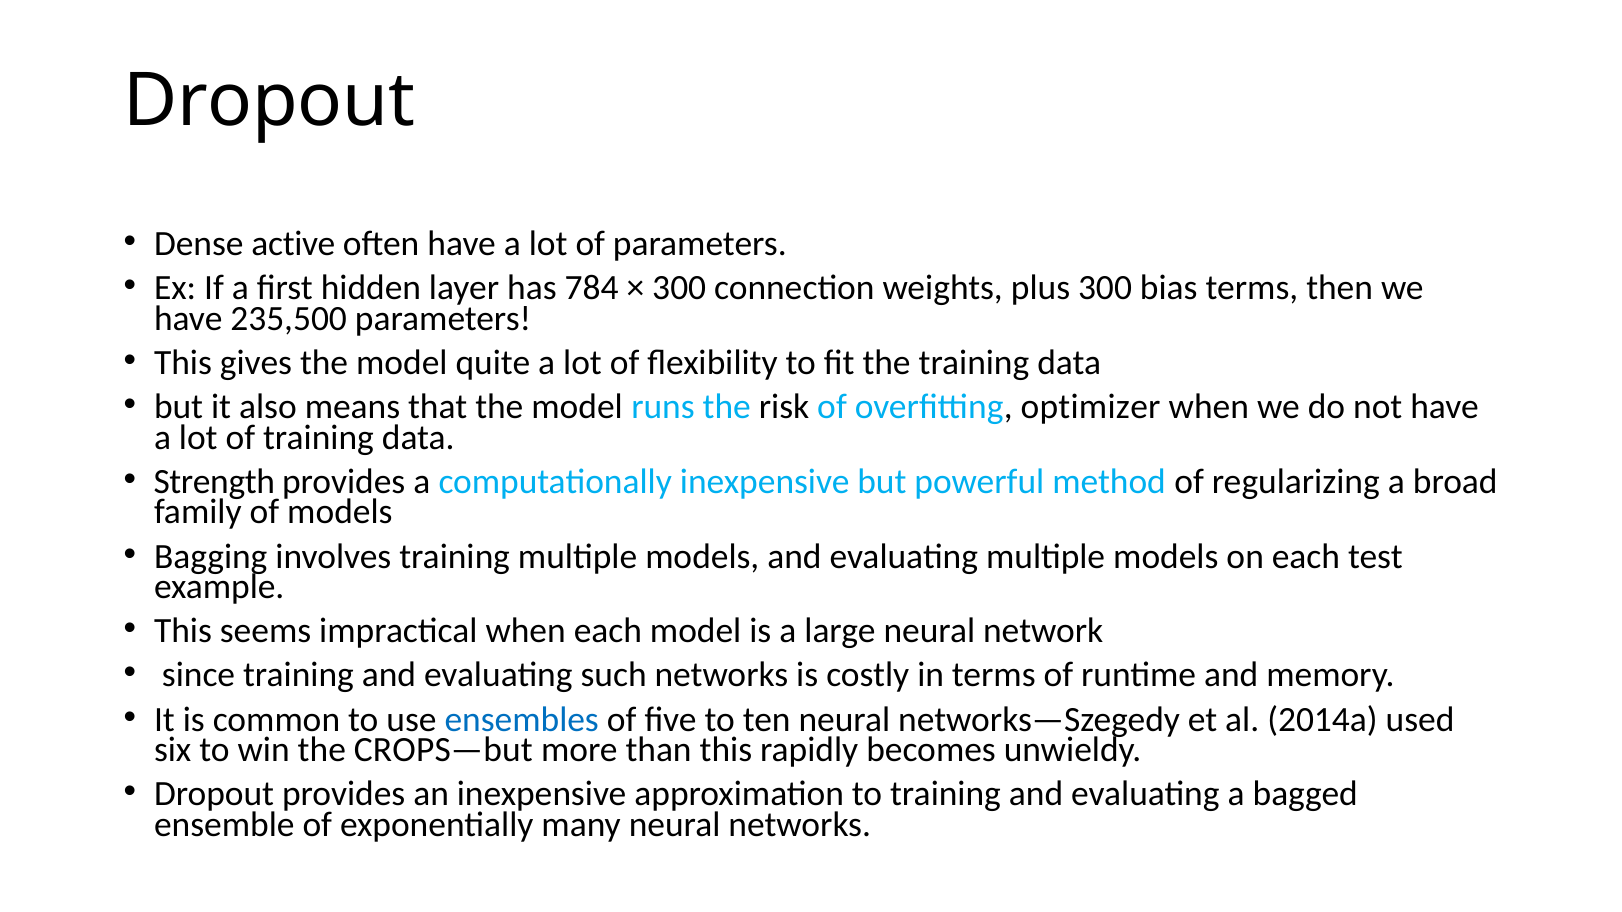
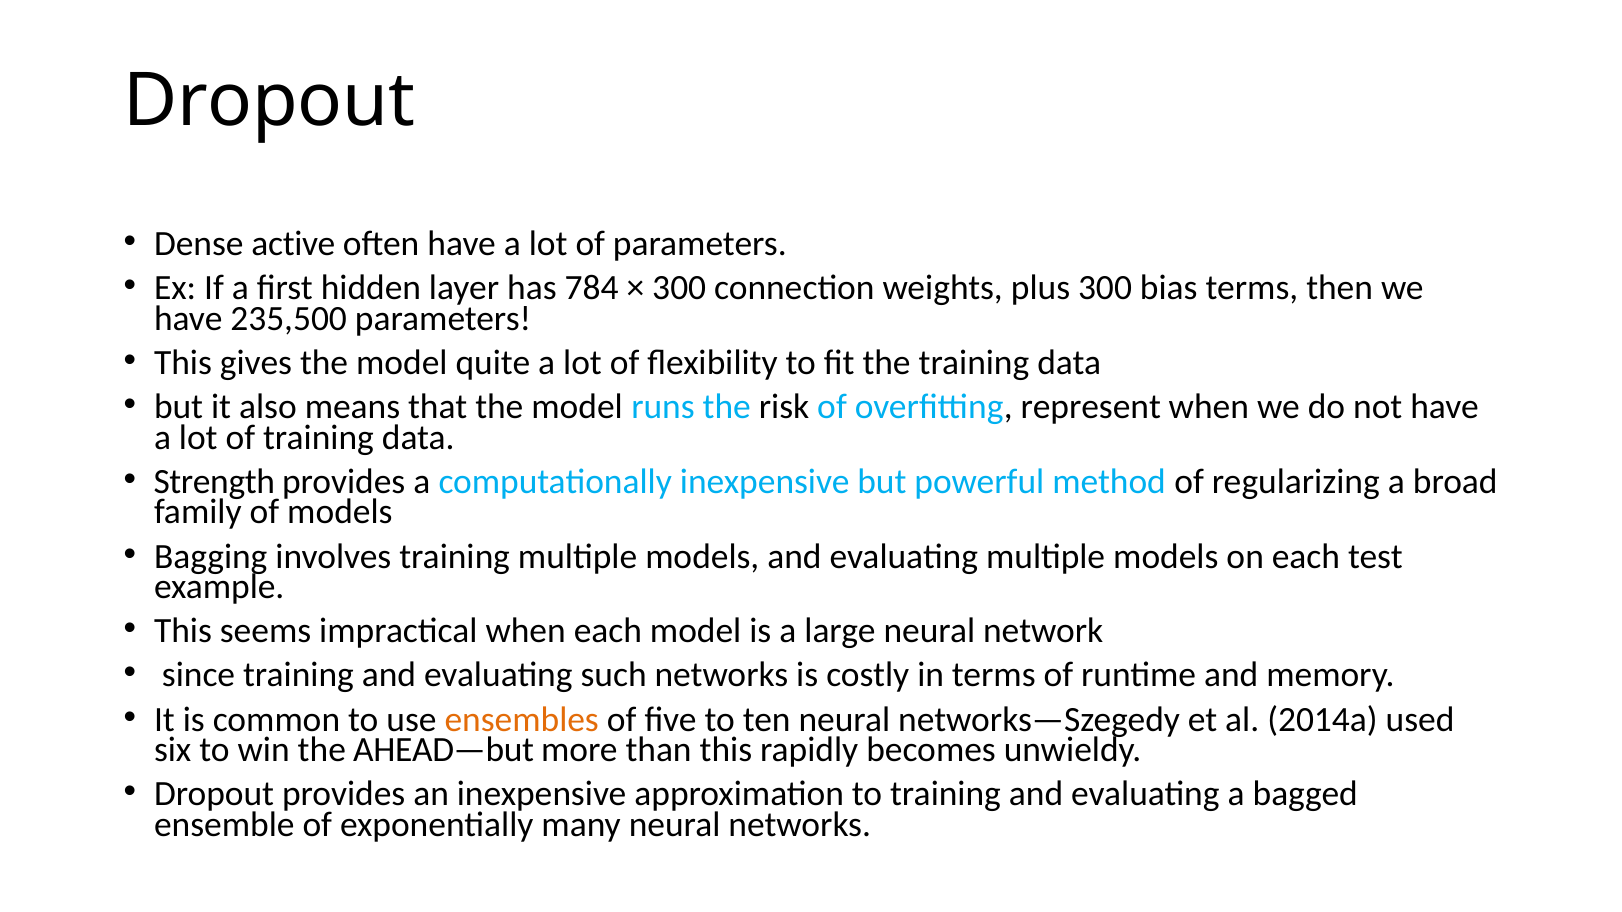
optimizer: optimizer -> represent
ensembles colour: blue -> orange
CROPS—but: CROPS—but -> AHEAD—but
